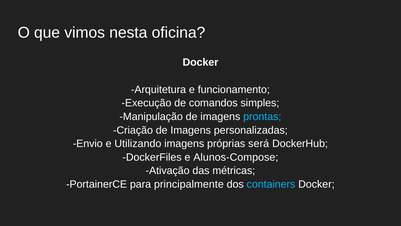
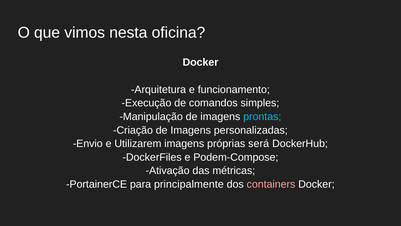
Utilizando: Utilizando -> Utilizarem
Alunos-Compose: Alunos-Compose -> Podem-Compose
containers colour: light blue -> pink
